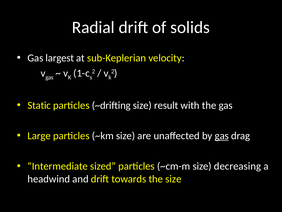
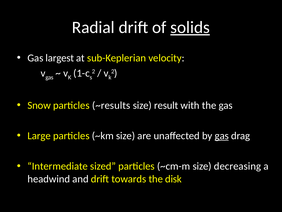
solids underline: none -> present
Static: Static -> Snow
~drifting: ~drifting -> ~results
the size: size -> disk
